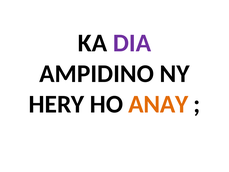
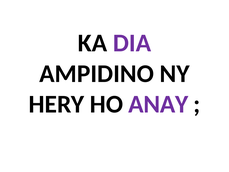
ANAY colour: orange -> purple
